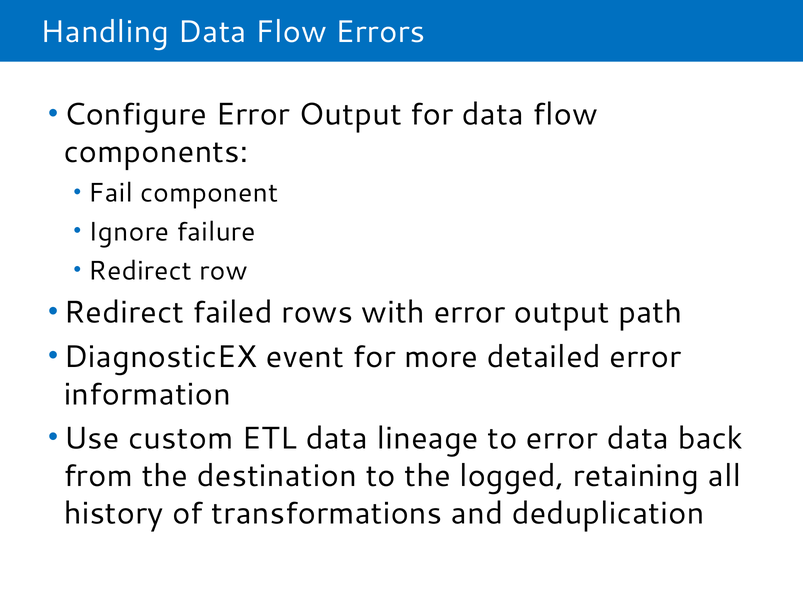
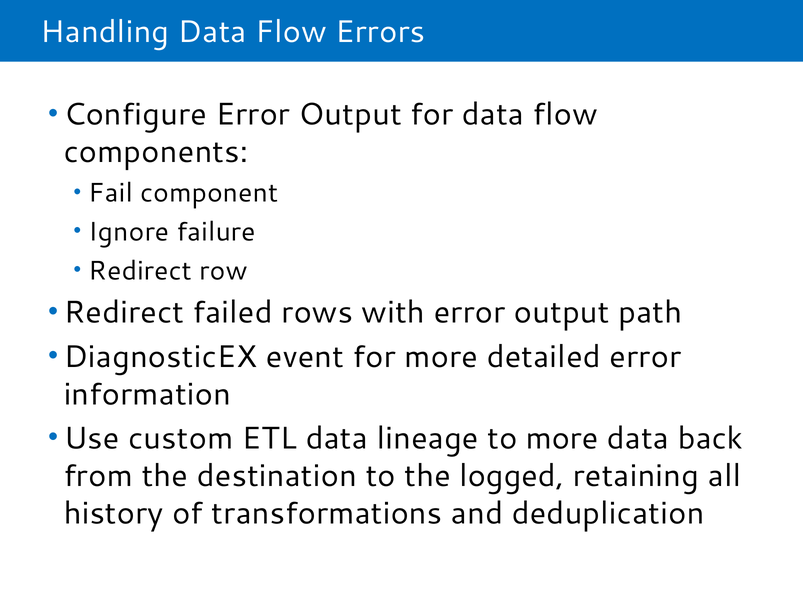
to error: error -> more
